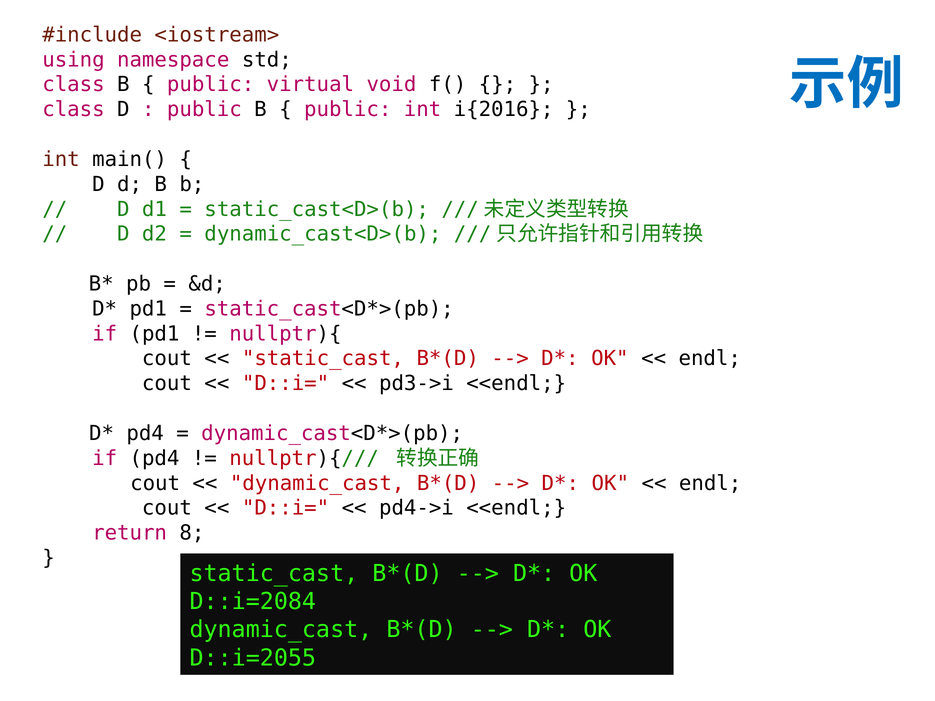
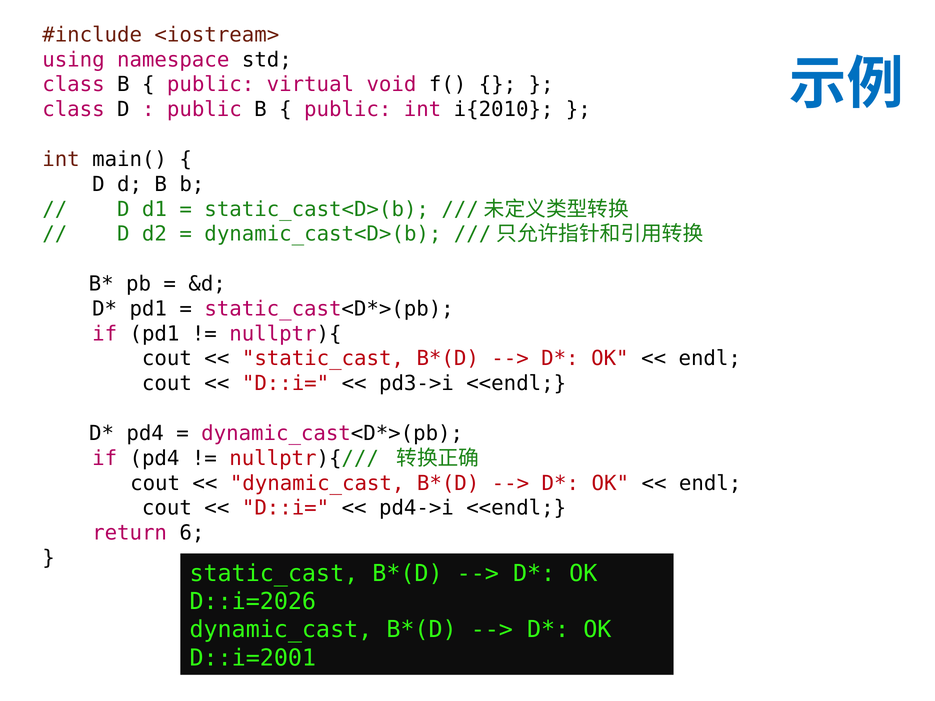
i{2016: i{2016 -> i{2010
8: 8 -> 6
D::i=2084: D::i=2084 -> D::i=2026
D::i=2055: D::i=2055 -> D::i=2001
